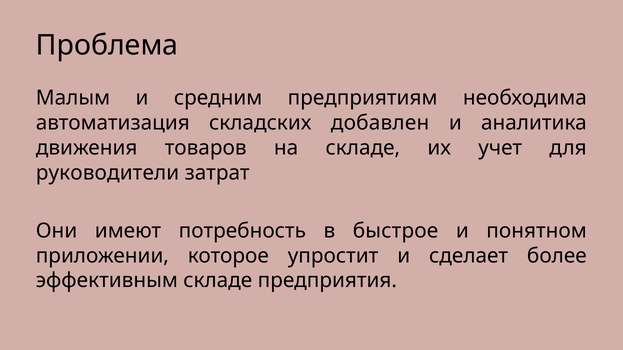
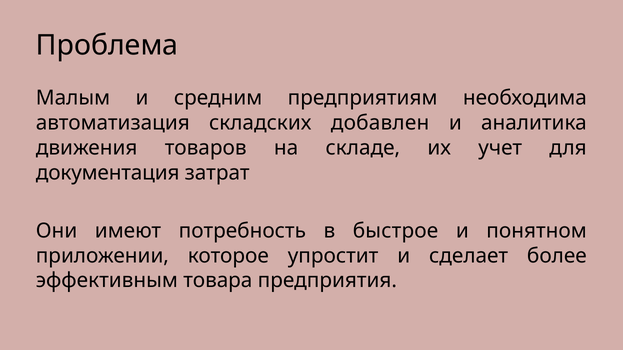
руководители: руководители -> документация
эффективным складе: складе -> товара
